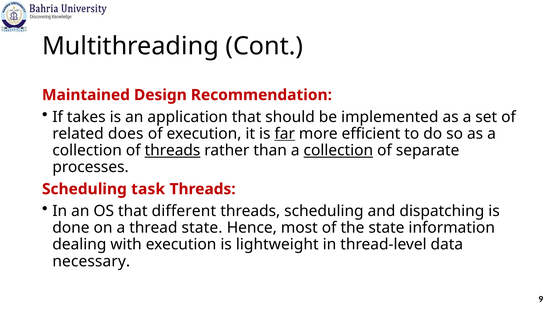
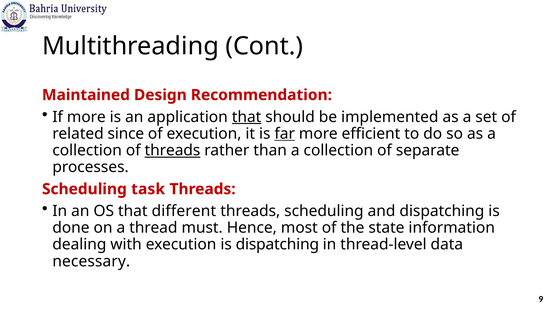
If takes: takes -> more
that at (247, 117) underline: none -> present
does: does -> since
collection at (338, 150) underline: present -> none
thread state: state -> must
is lightweight: lightweight -> dispatching
